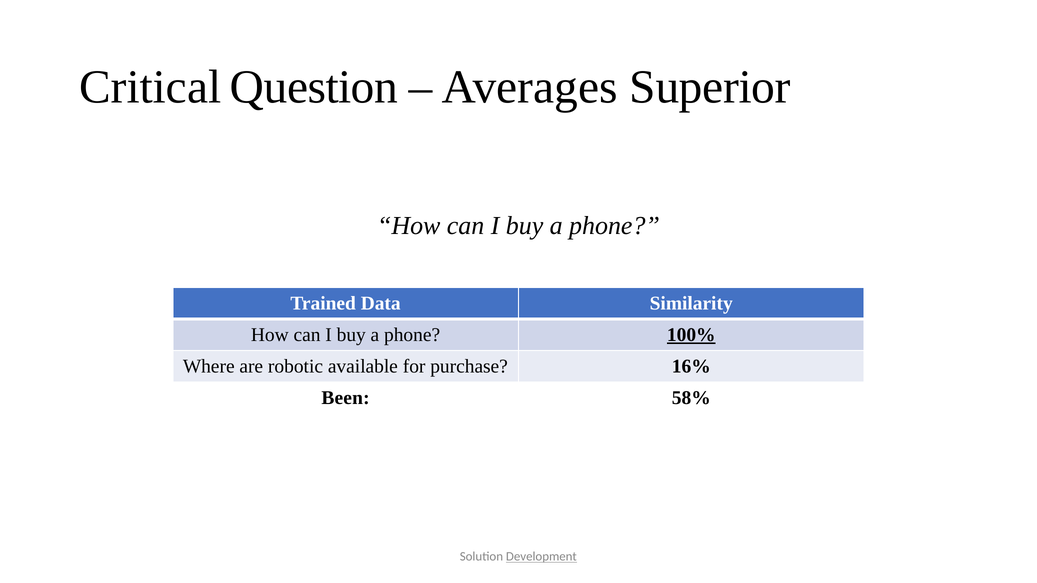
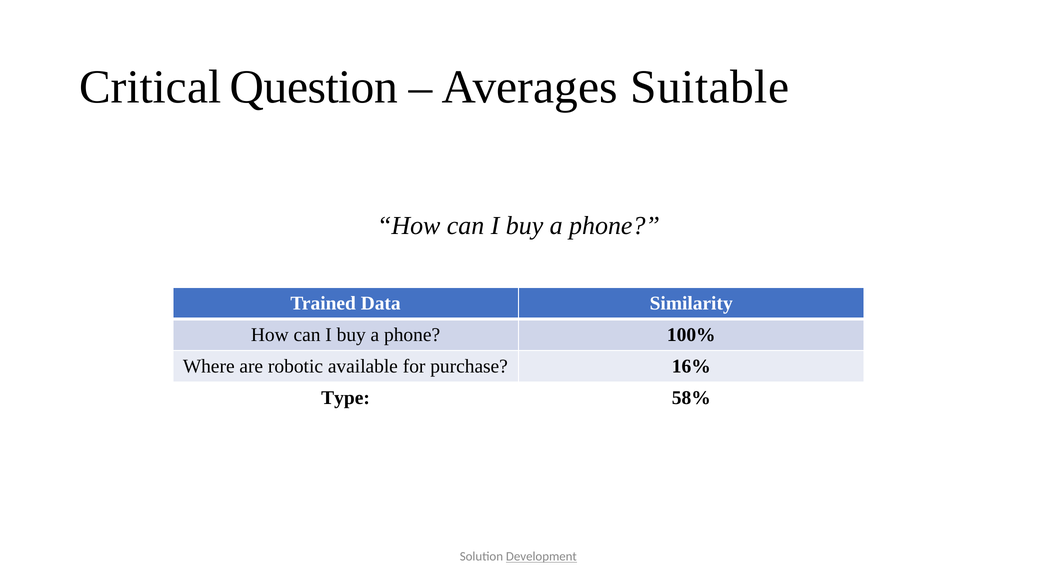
Superior: Superior -> Suitable
100% underline: present -> none
Been: Been -> Type
